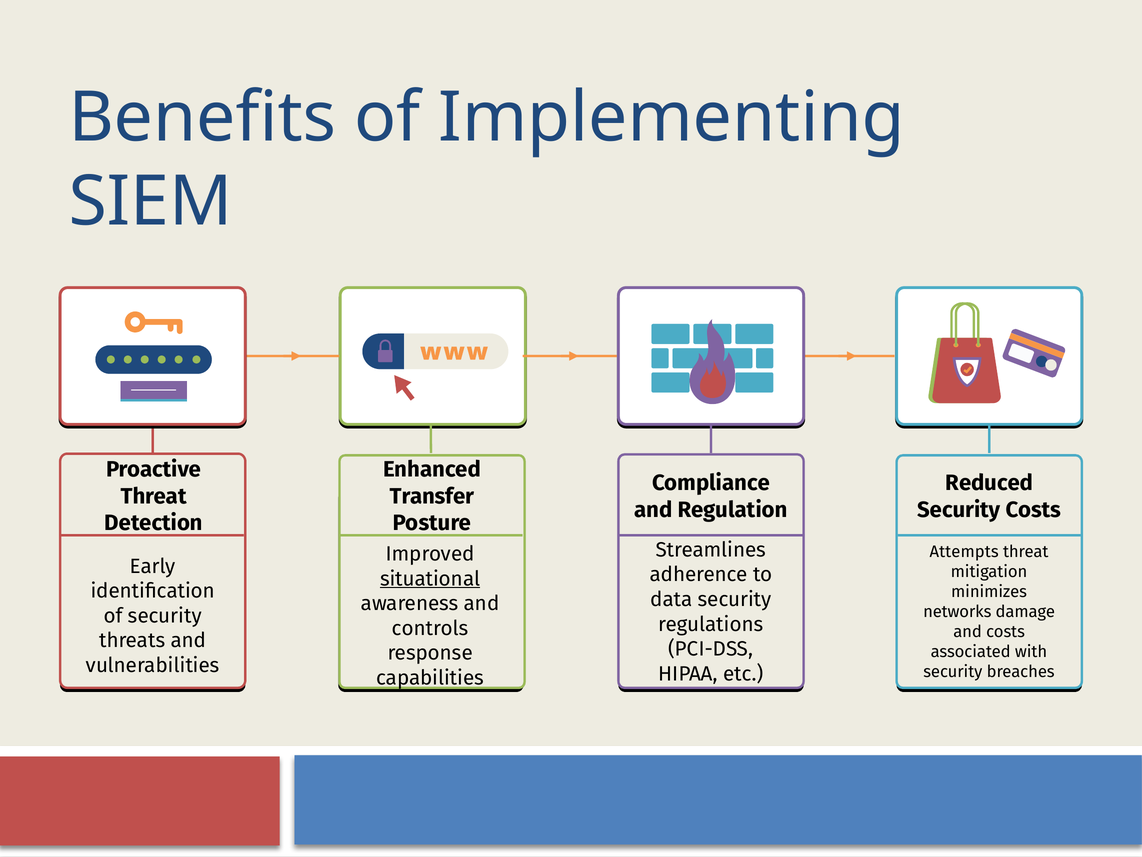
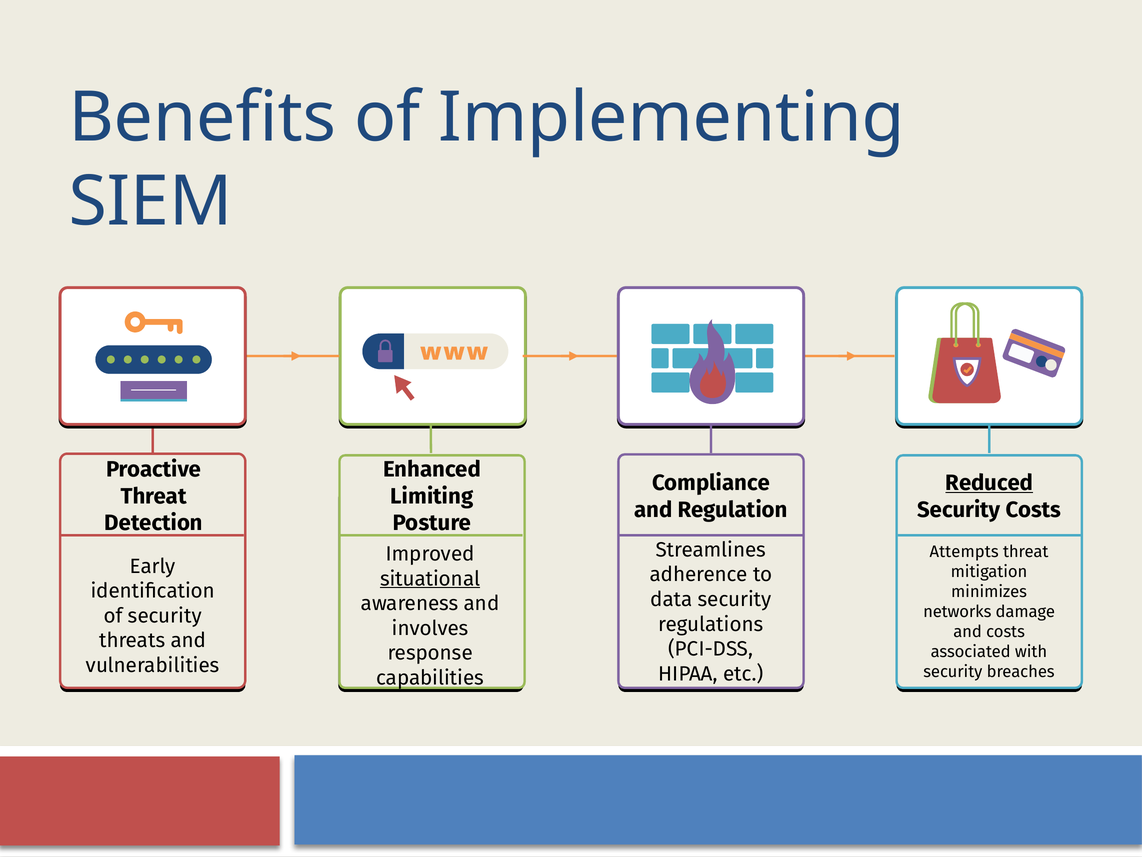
Reduced underline: none -> present
Transfer: Transfer -> Limiting
controls: controls -> involves
